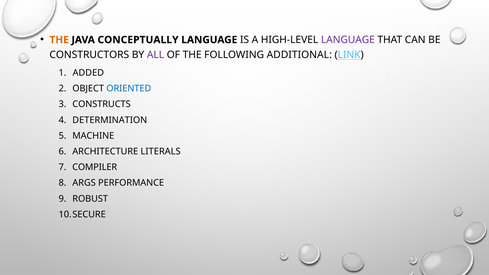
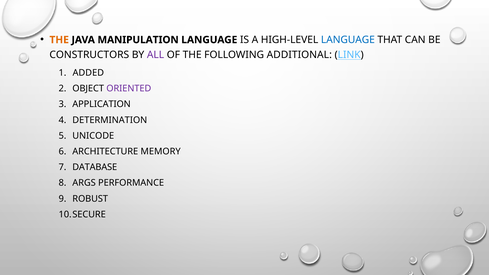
CONCEPTUALLY: CONCEPTUALLY -> MANIPULATION
LANGUAGE at (348, 40) colour: purple -> blue
ORIENTED colour: blue -> purple
CONSTRUCTS: CONSTRUCTS -> APPLICATION
MACHINE: MACHINE -> UNICODE
LITERALS: LITERALS -> MEMORY
COMPILER: COMPILER -> DATABASE
